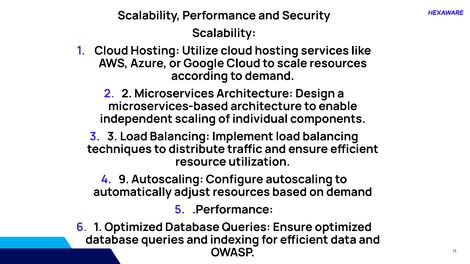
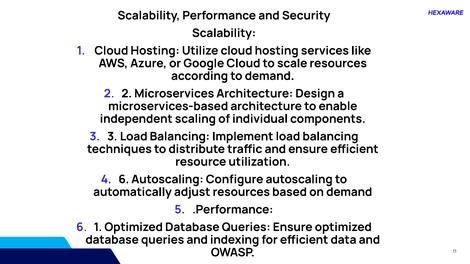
4 9: 9 -> 6
